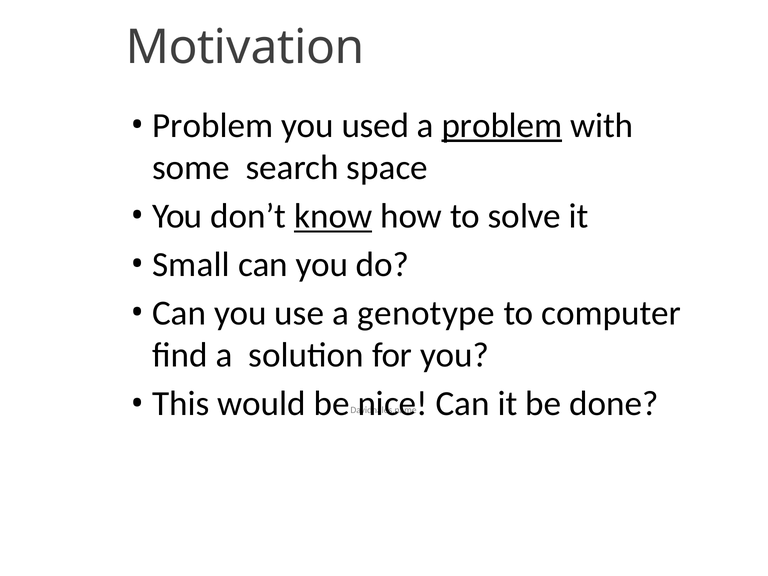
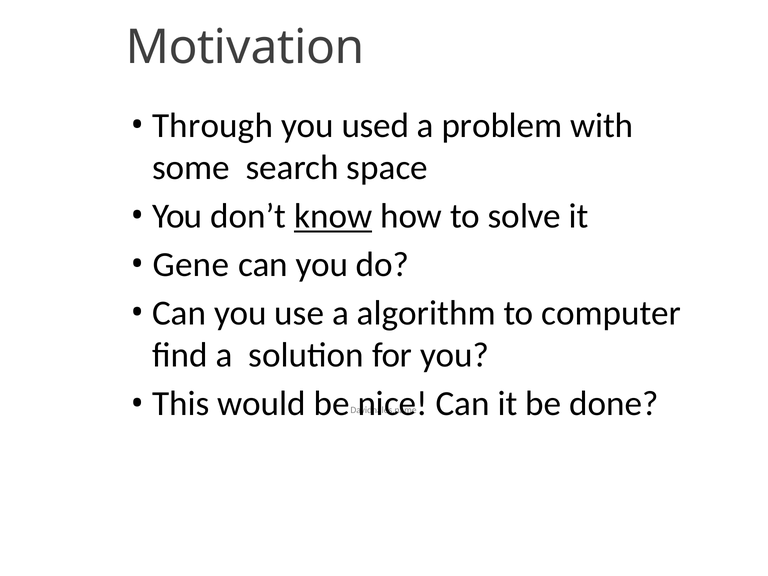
Problem at (213, 126): Problem -> Through
problem at (502, 126) underline: present -> none
Small: Small -> Gene
genotype: genotype -> algorithm
